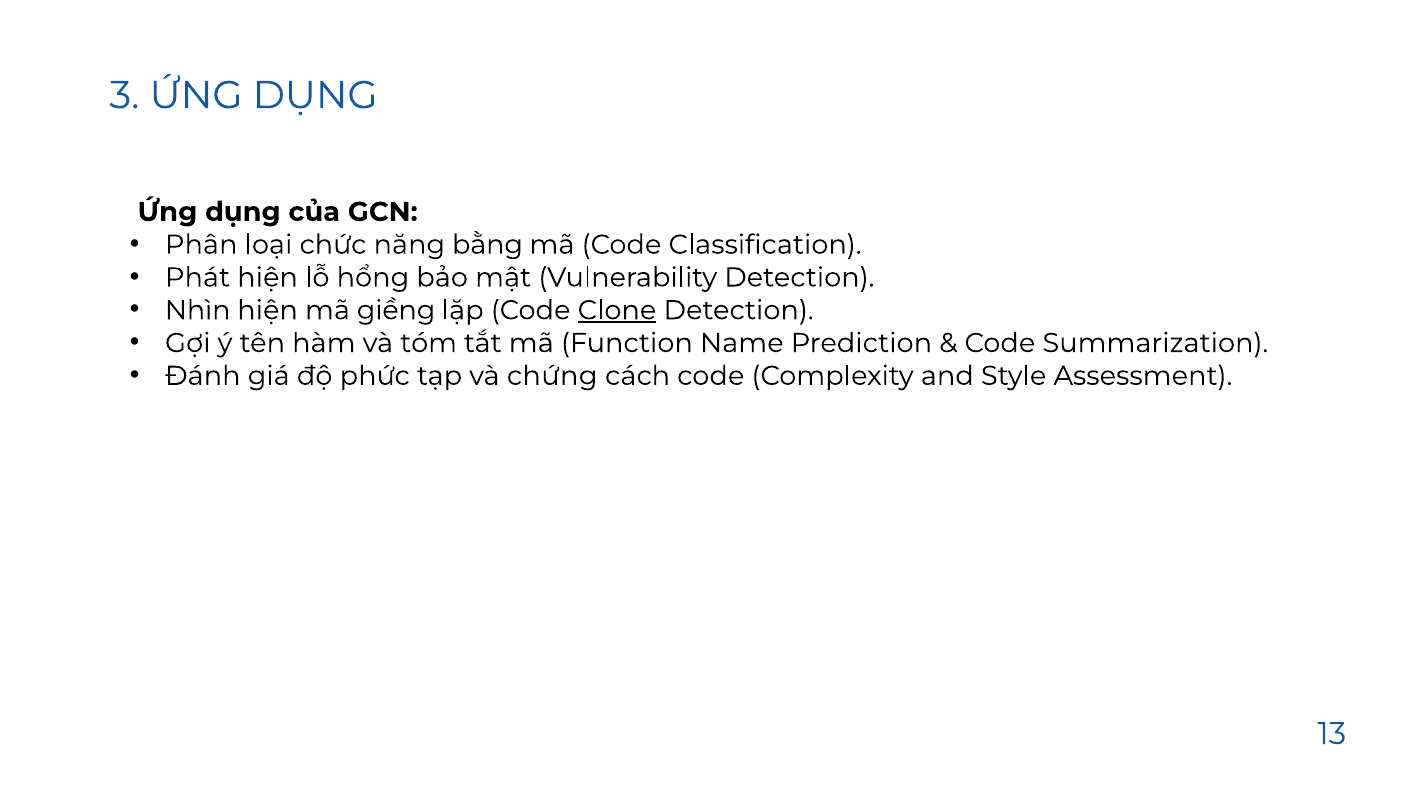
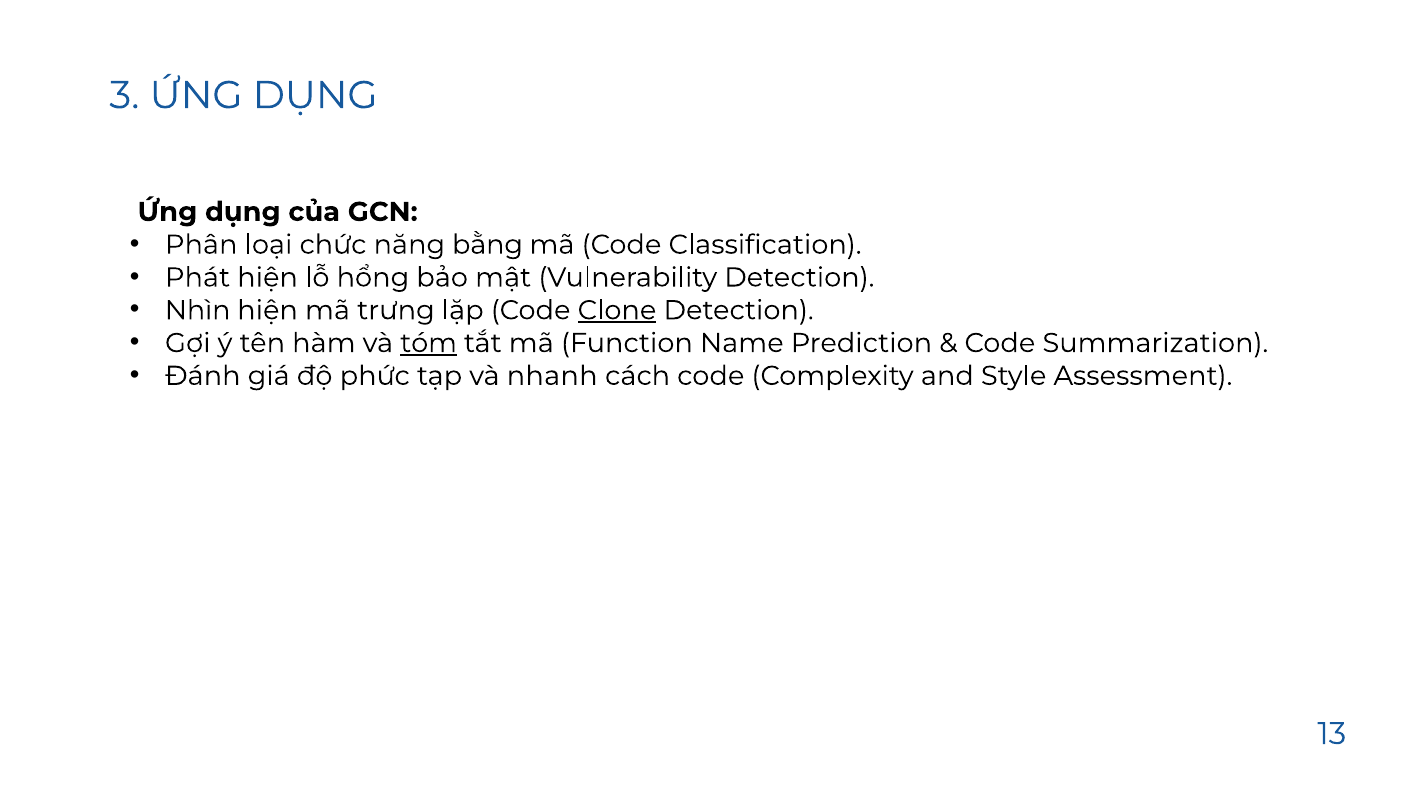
giềng: giềng -> trưng
tóm underline: none -> present
chứng: chứng -> nhanh
